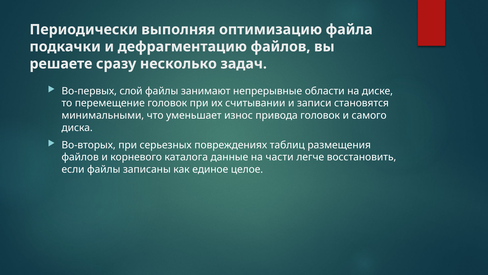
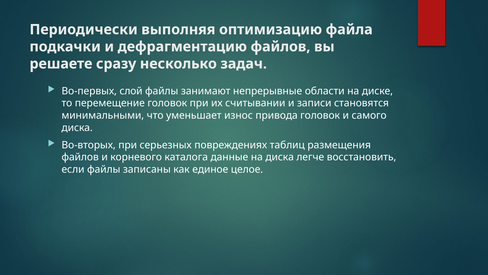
на части: части -> диска
